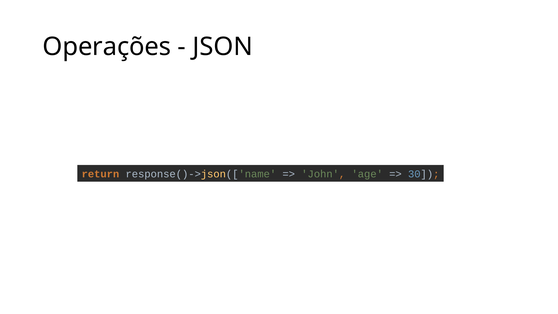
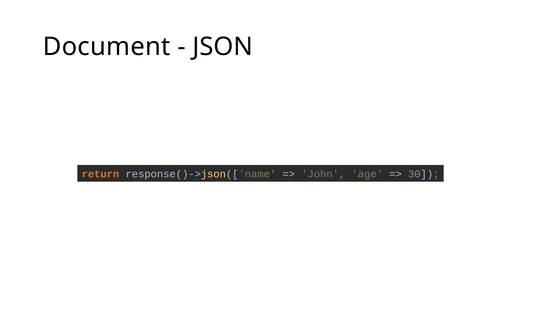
Operações: Operações -> Document
